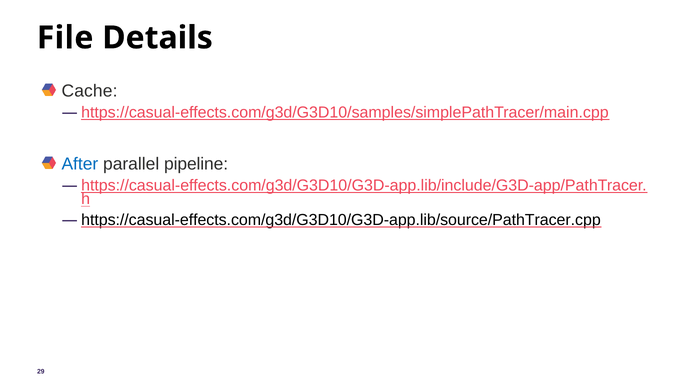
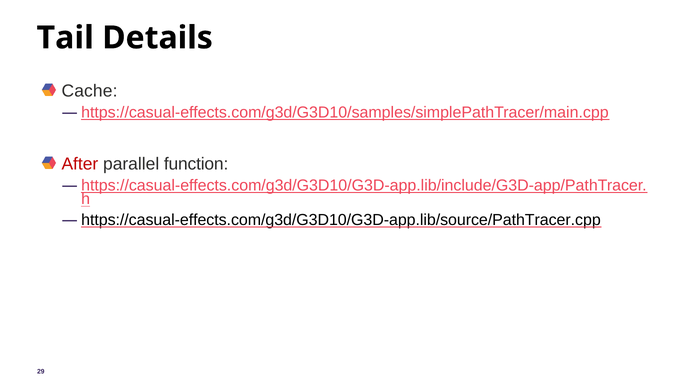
File: File -> Tail
After colour: blue -> red
pipeline: pipeline -> function
